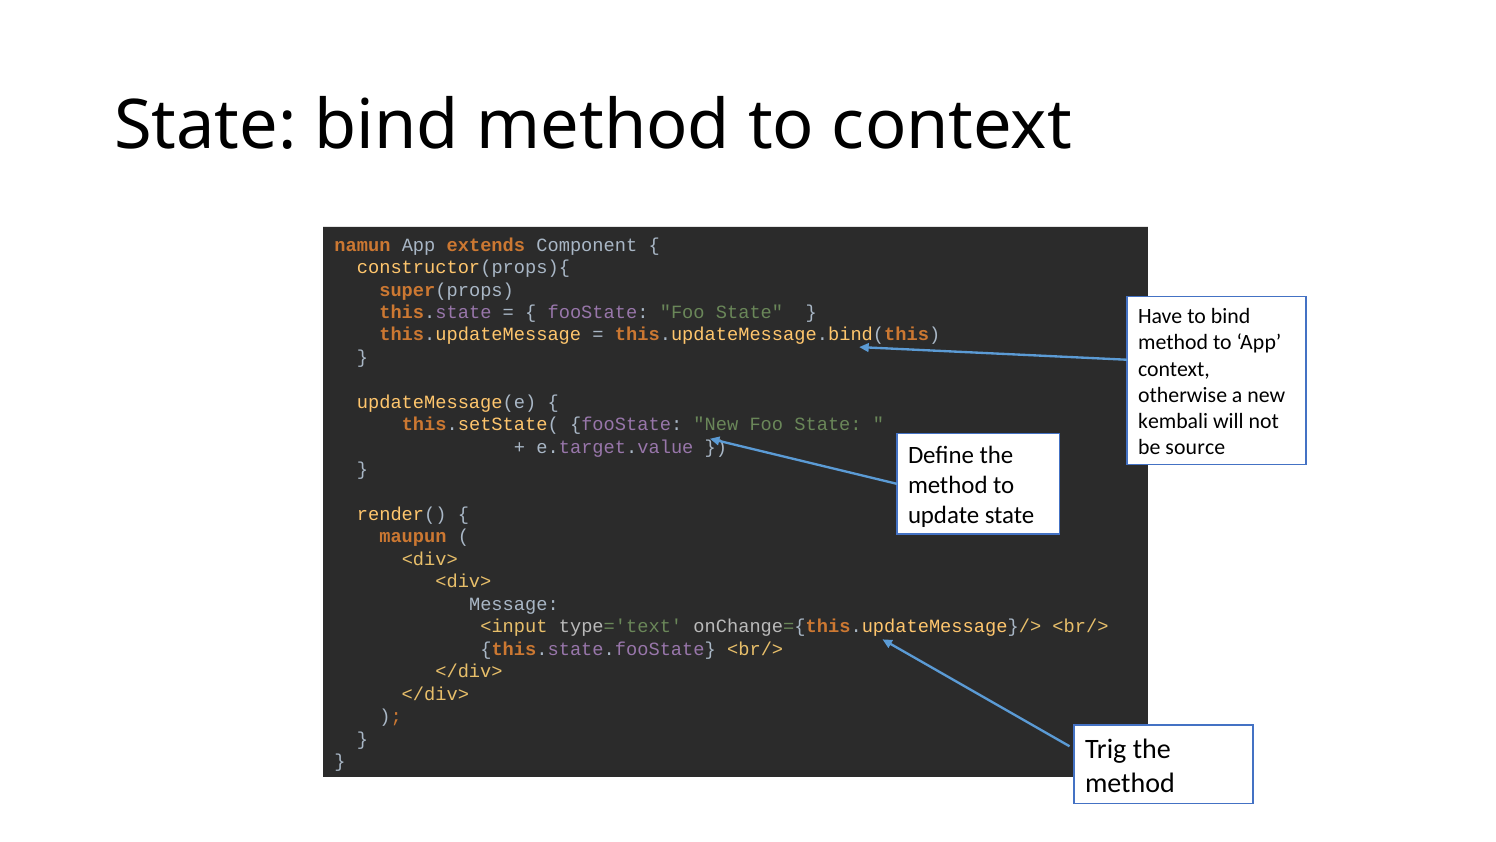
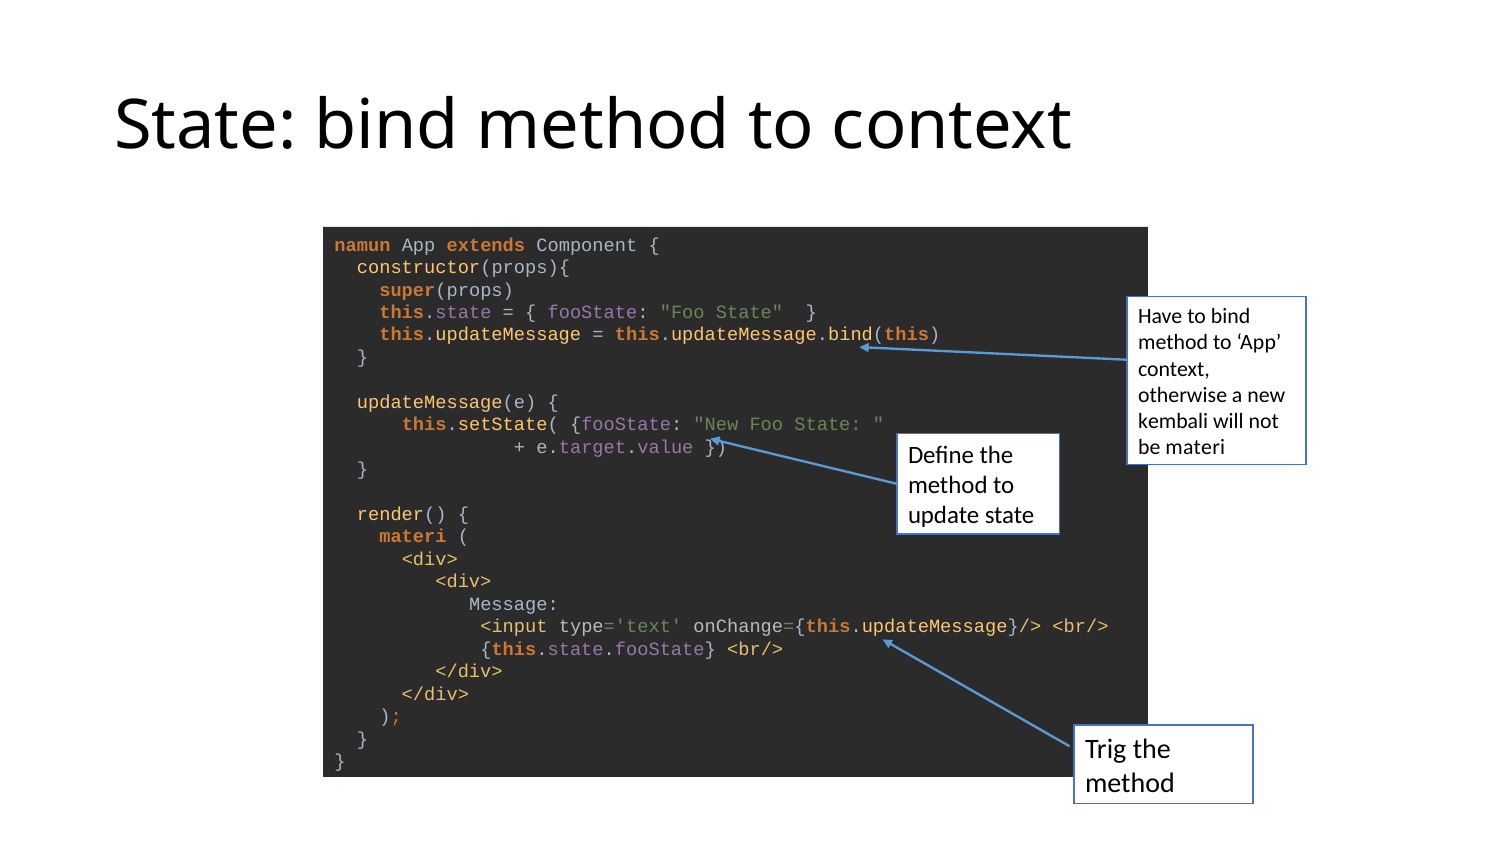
be source: source -> materi
maupun at (413, 536): maupun -> materi
